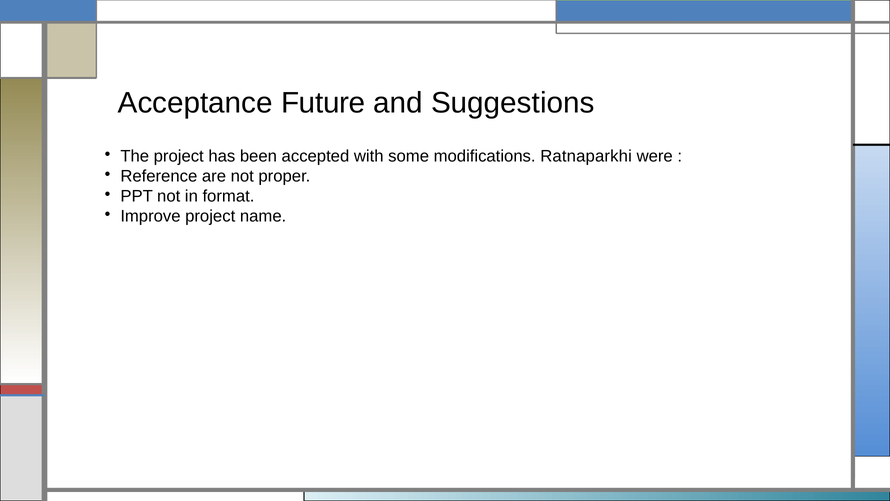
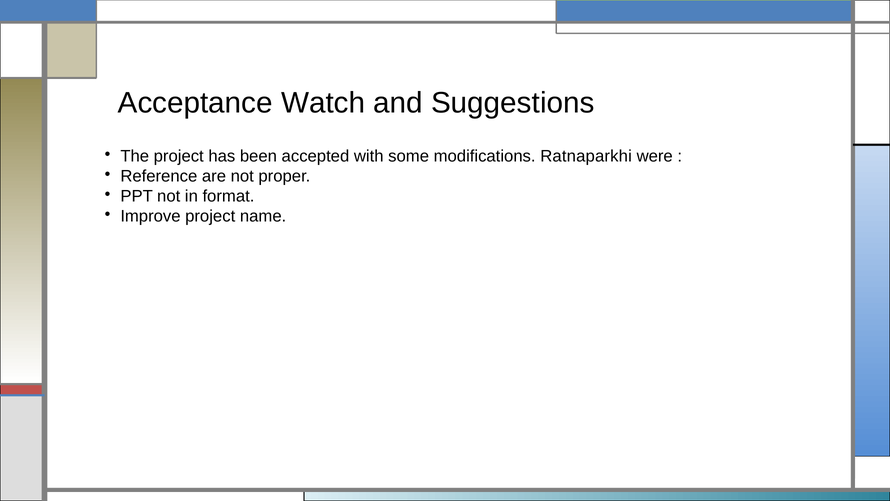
Future: Future -> Watch
